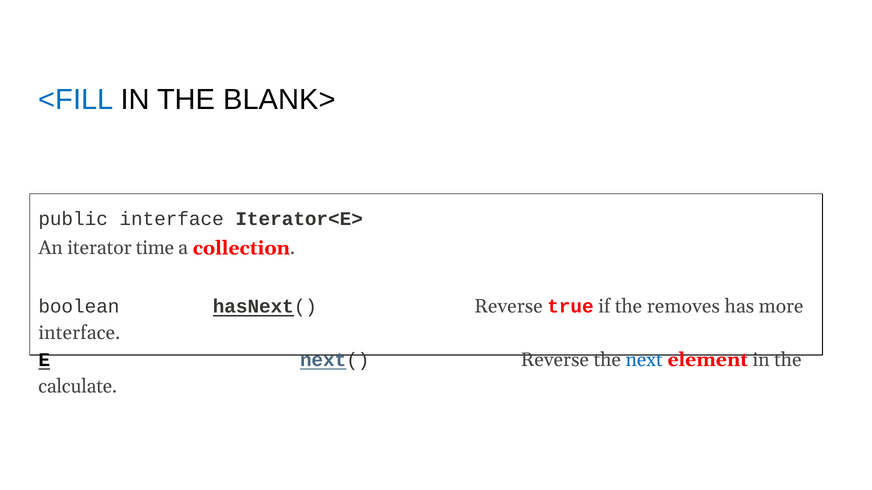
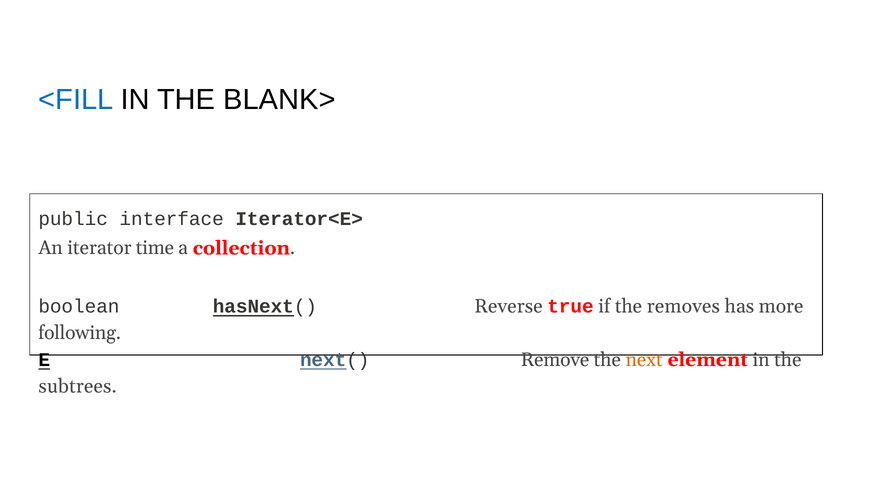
interface at (79, 333): interface -> following
next( Reverse: Reverse -> Remove
next colour: blue -> orange
calculate: calculate -> subtrees
